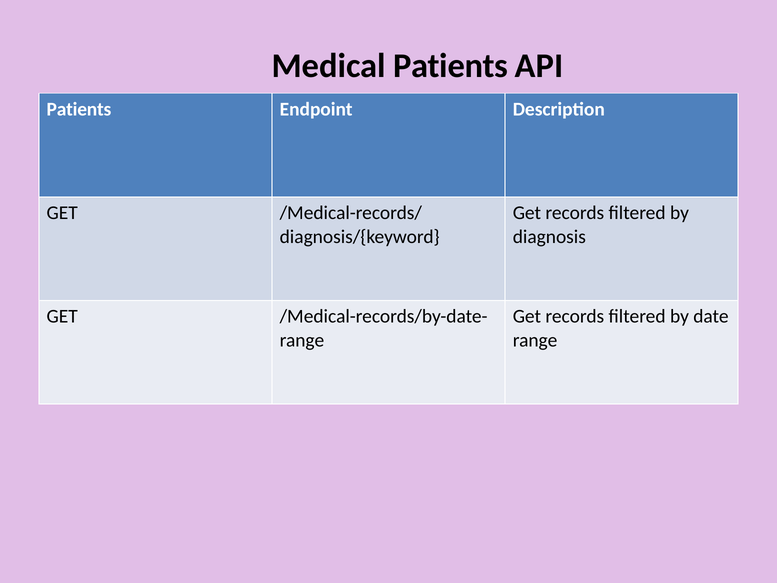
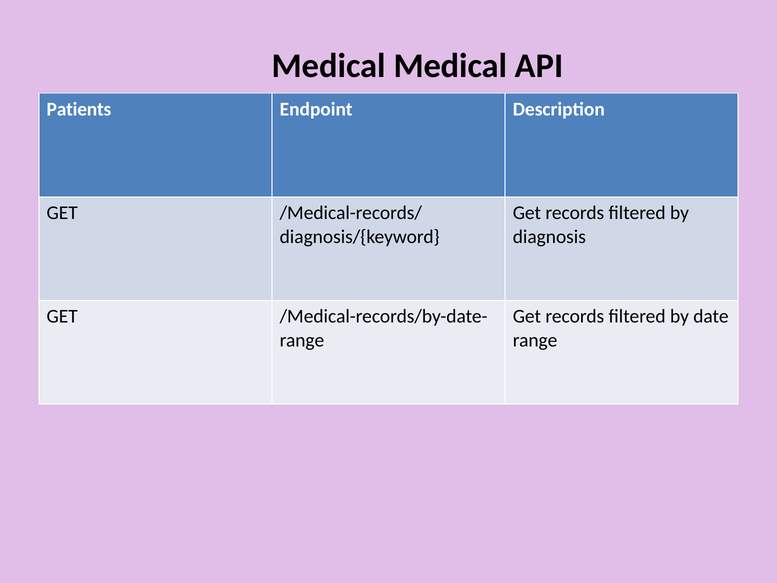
Medical Patients: Patients -> Medical
